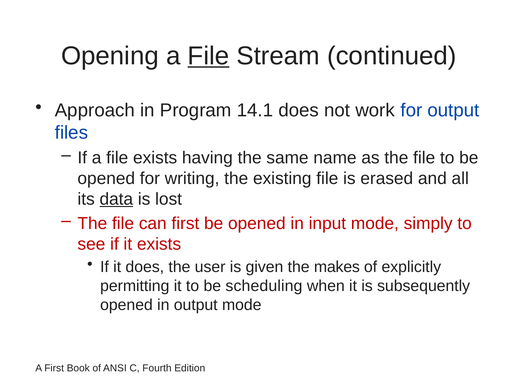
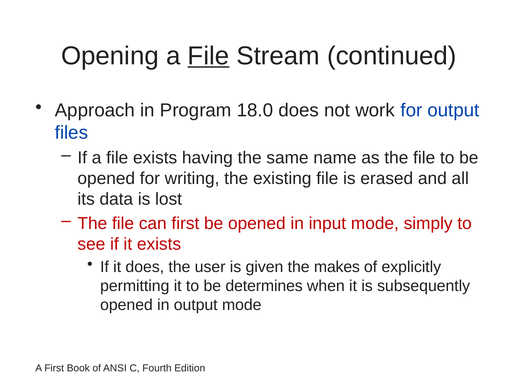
14.1: 14.1 -> 18.0
data underline: present -> none
scheduling: scheduling -> determines
